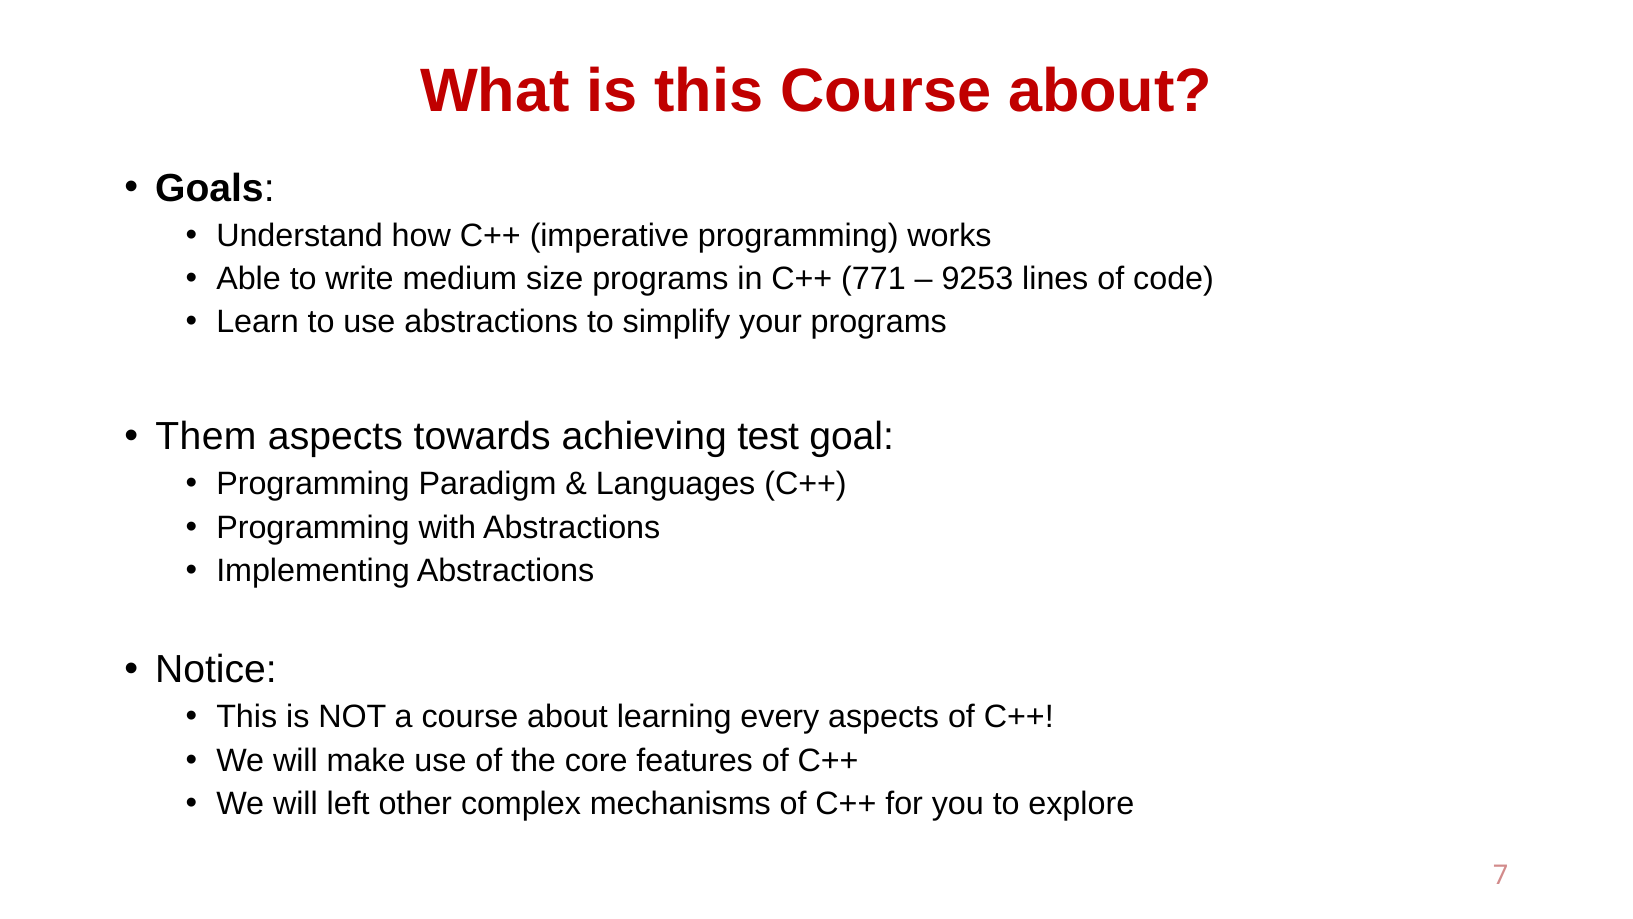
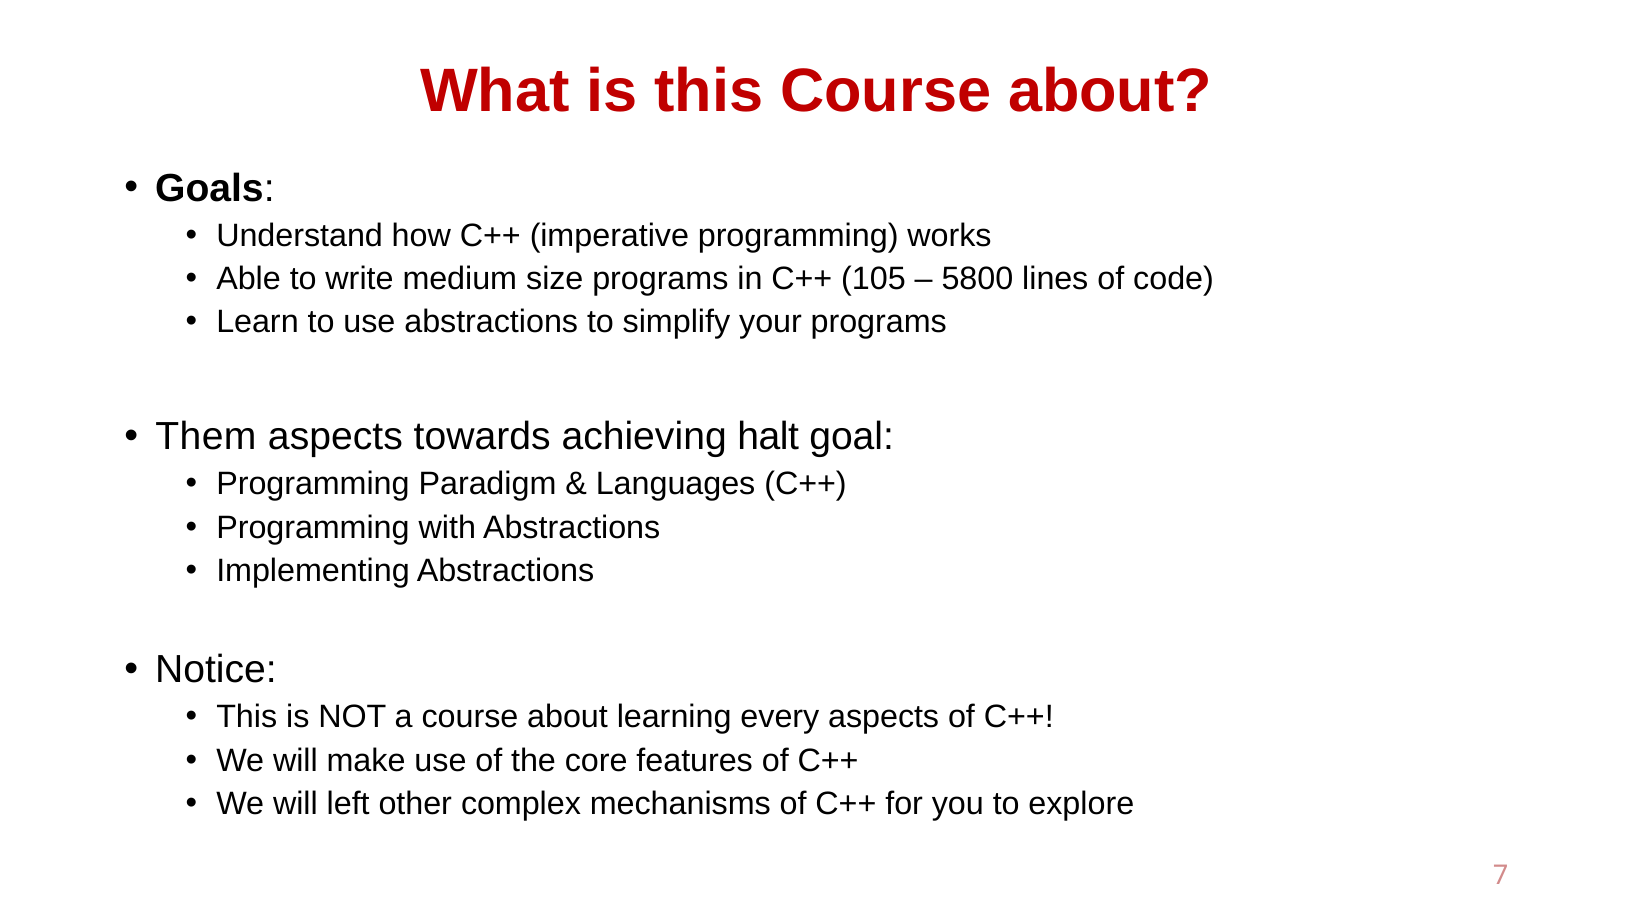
771: 771 -> 105
9253: 9253 -> 5800
test: test -> halt
